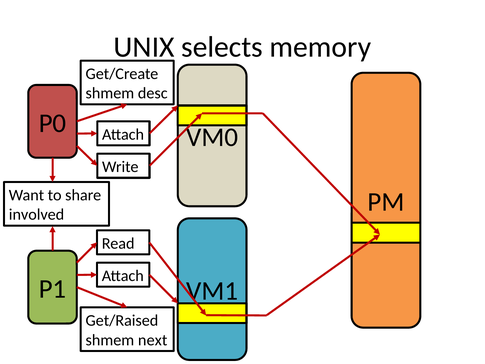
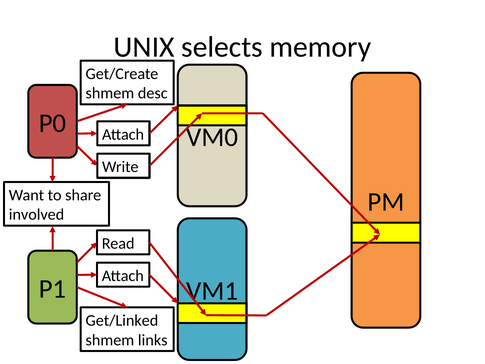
Get/Raised: Get/Raised -> Get/Linked
next: next -> links
